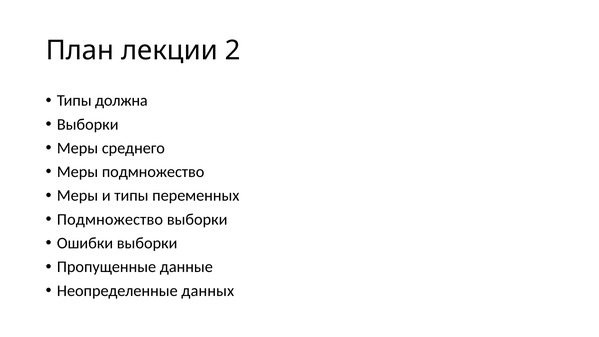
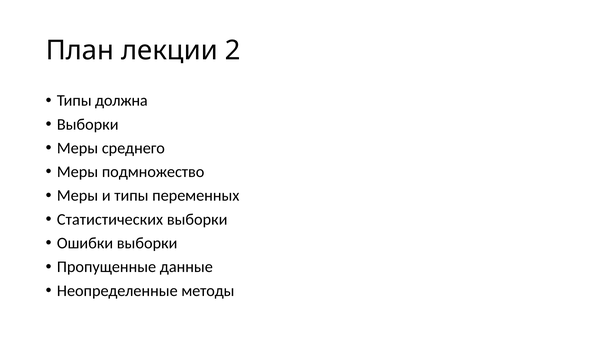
Подмножество at (110, 219): Подмножество -> Статистических
данных: данных -> методы
